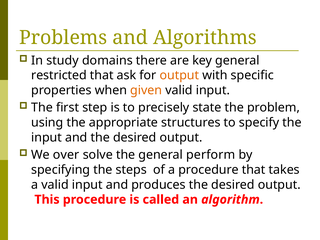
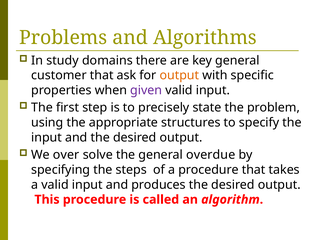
restricted: restricted -> customer
given colour: orange -> purple
perform: perform -> overdue
